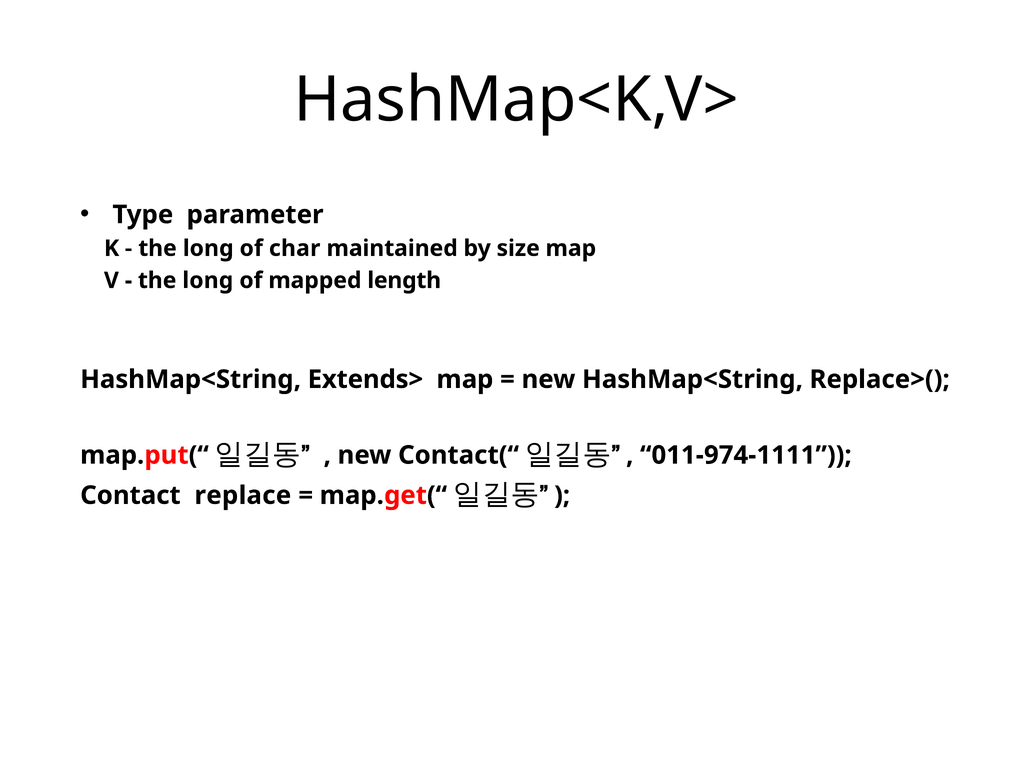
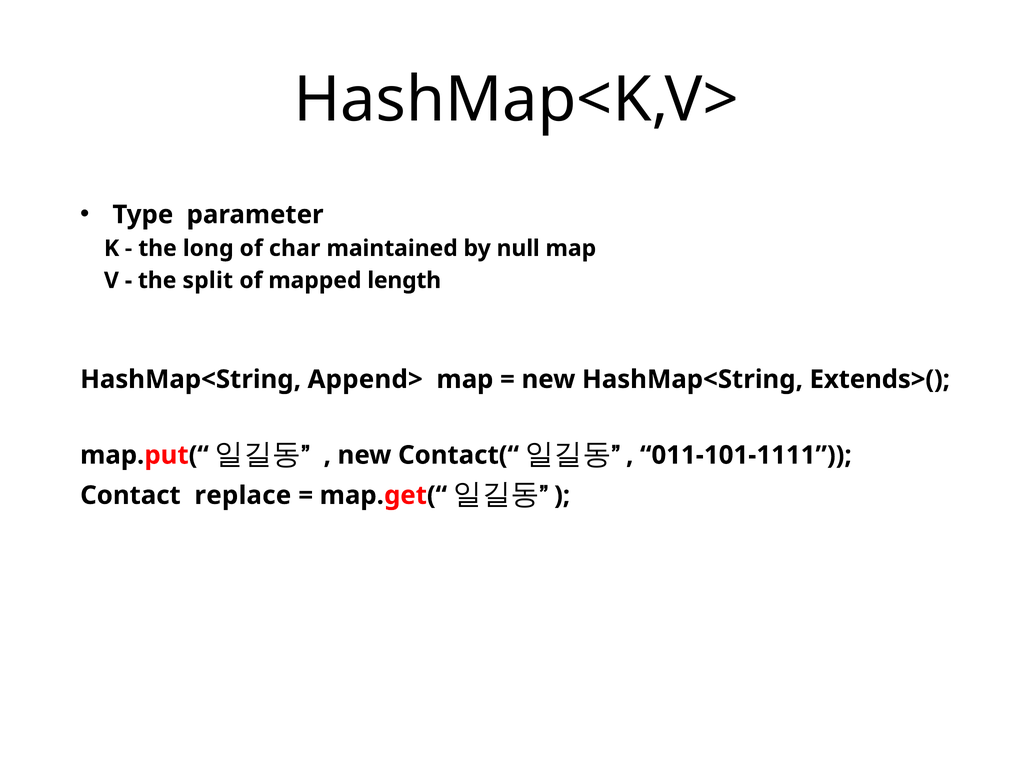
size: size -> null
long at (208, 280): long -> split
Extends>: Extends> -> Append>
Replace>(: Replace>( -> Extends>(
011-974-1111: 011-974-1111 -> 011-101-1111
